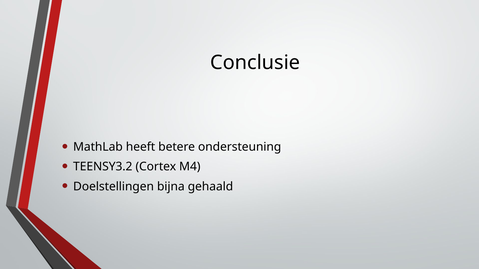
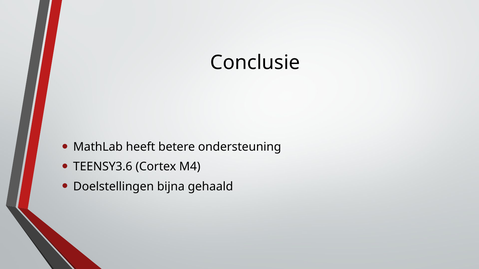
TEENSY3.2: TEENSY3.2 -> TEENSY3.6
